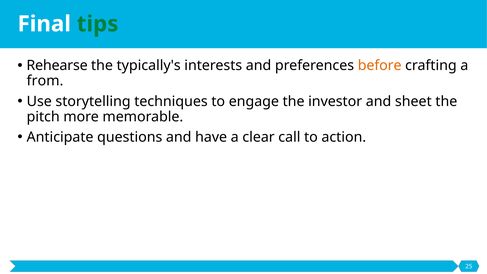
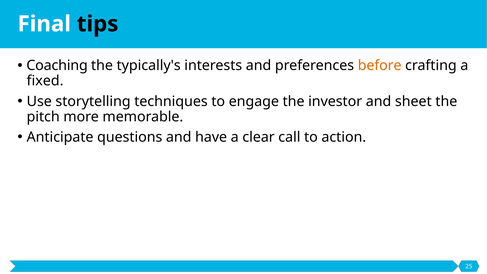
tips colour: green -> black
Rehearse: Rehearse -> Coaching
from: from -> fixed
